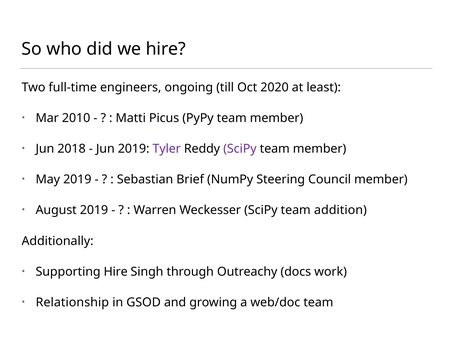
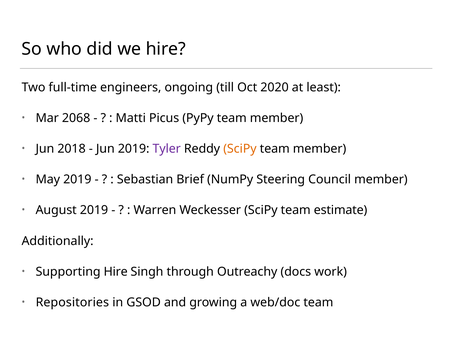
2010: 2010 -> 2068
SciPy at (240, 149) colour: purple -> orange
addition: addition -> estimate
Relationship: Relationship -> Repositories
